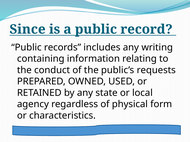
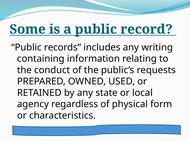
Since: Since -> Some
